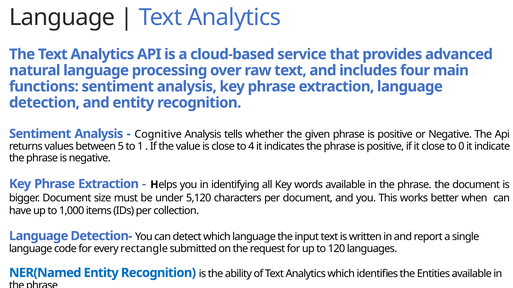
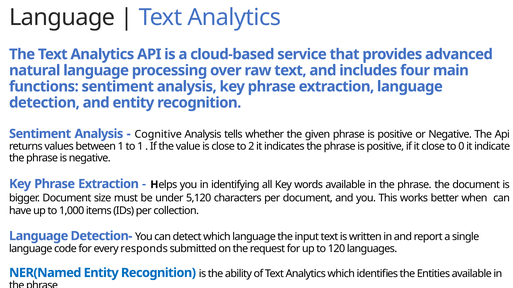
between 5: 5 -> 1
4: 4 -> 2
rectangle: rectangle -> responds
